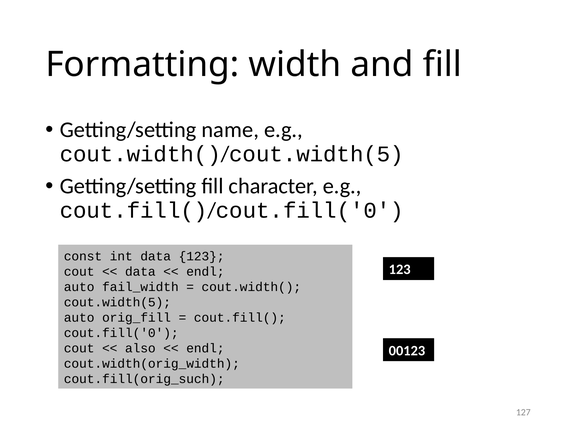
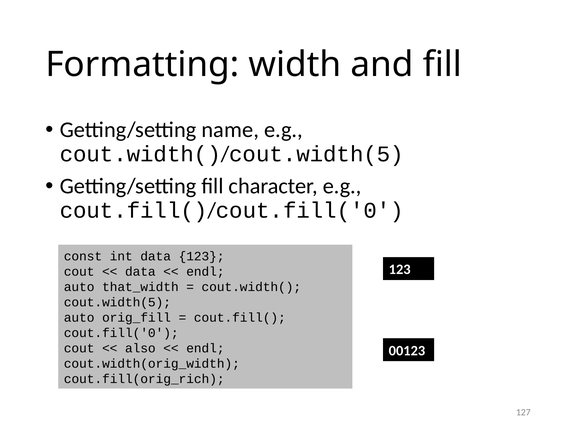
fail_width: fail_width -> that_width
cout.fill(orig_such: cout.fill(orig_such -> cout.fill(orig_rich
